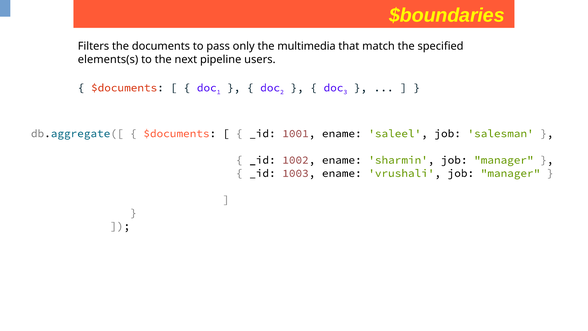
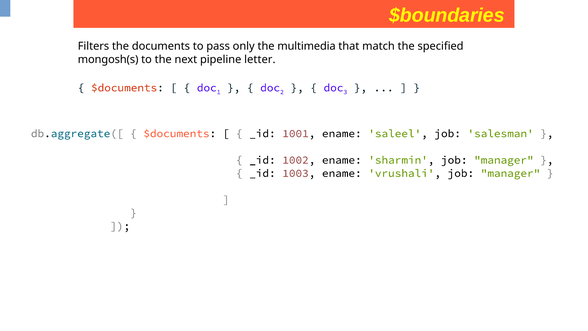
elements(s: elements(s -> mongosh(s
users: users -> letter
